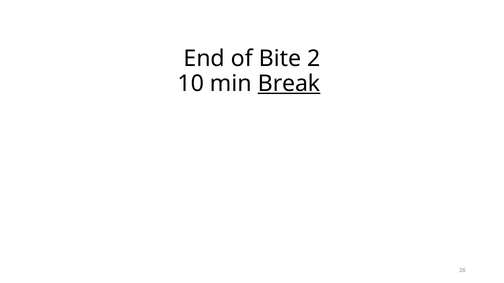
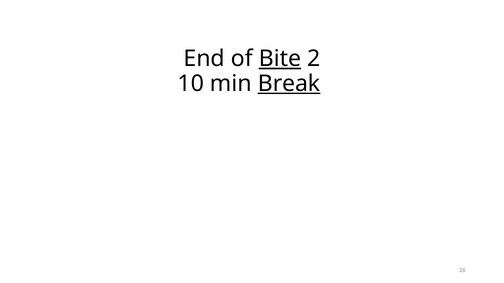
Bite underline: none -> present
